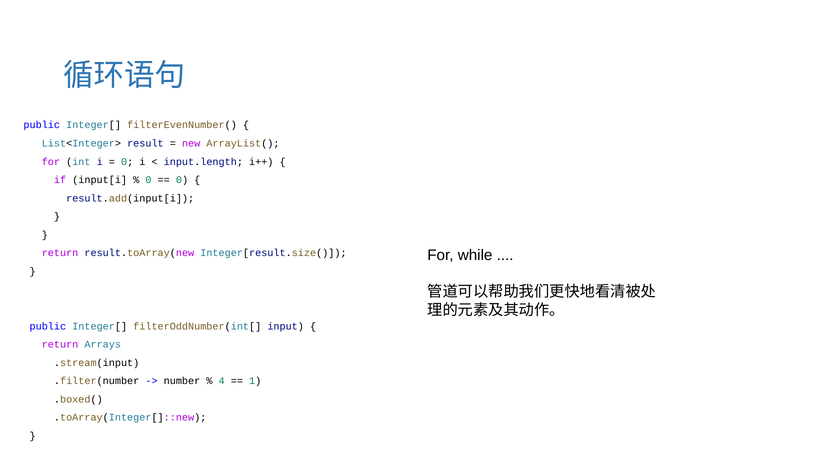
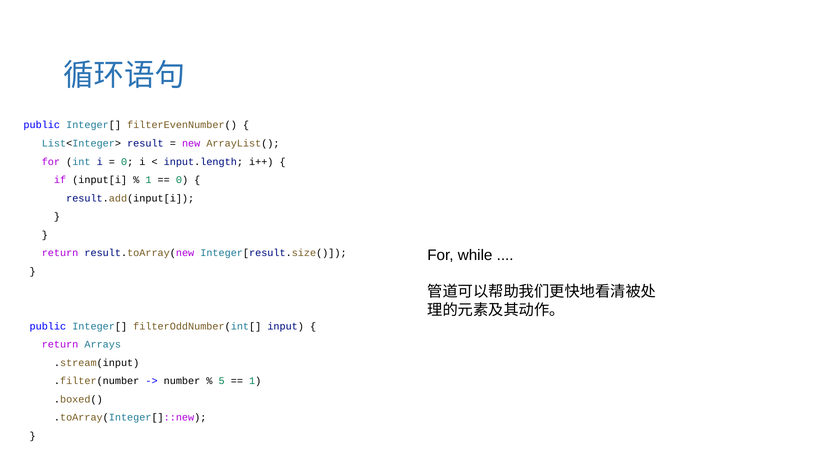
0 at (148, 180): 0 -> 1
4: 4 -> 5
